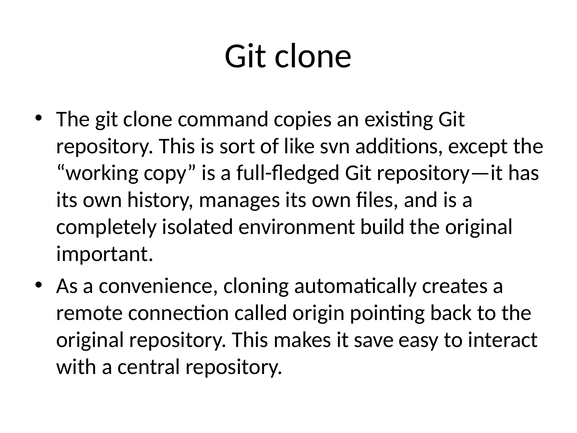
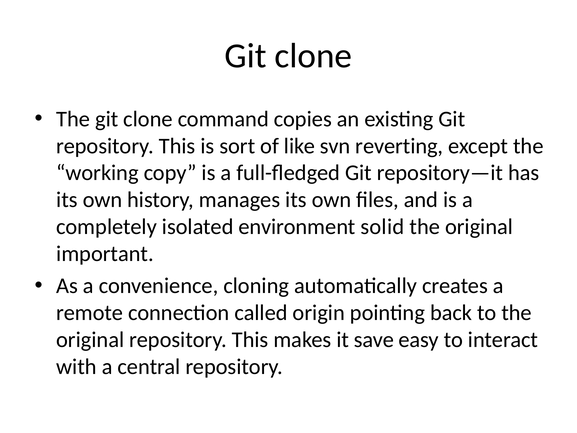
additions: additions -> reverting
build: build -> solid
